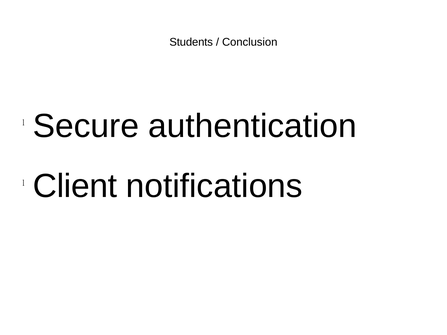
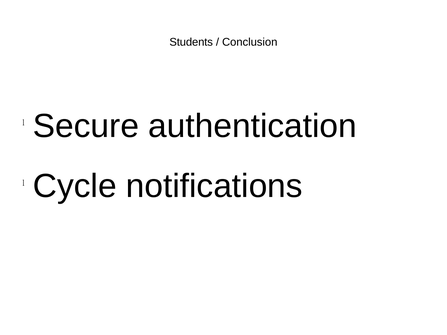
Client: Client -> Cycle
